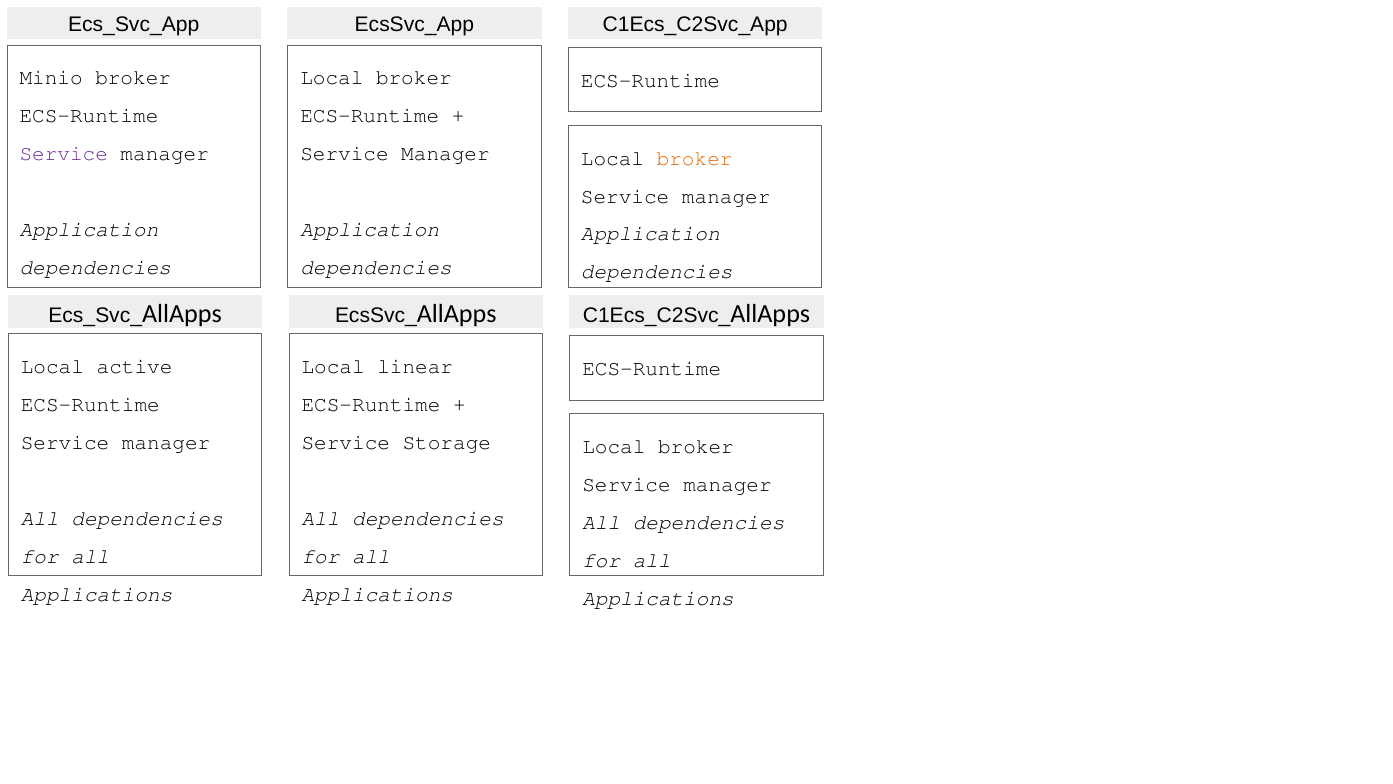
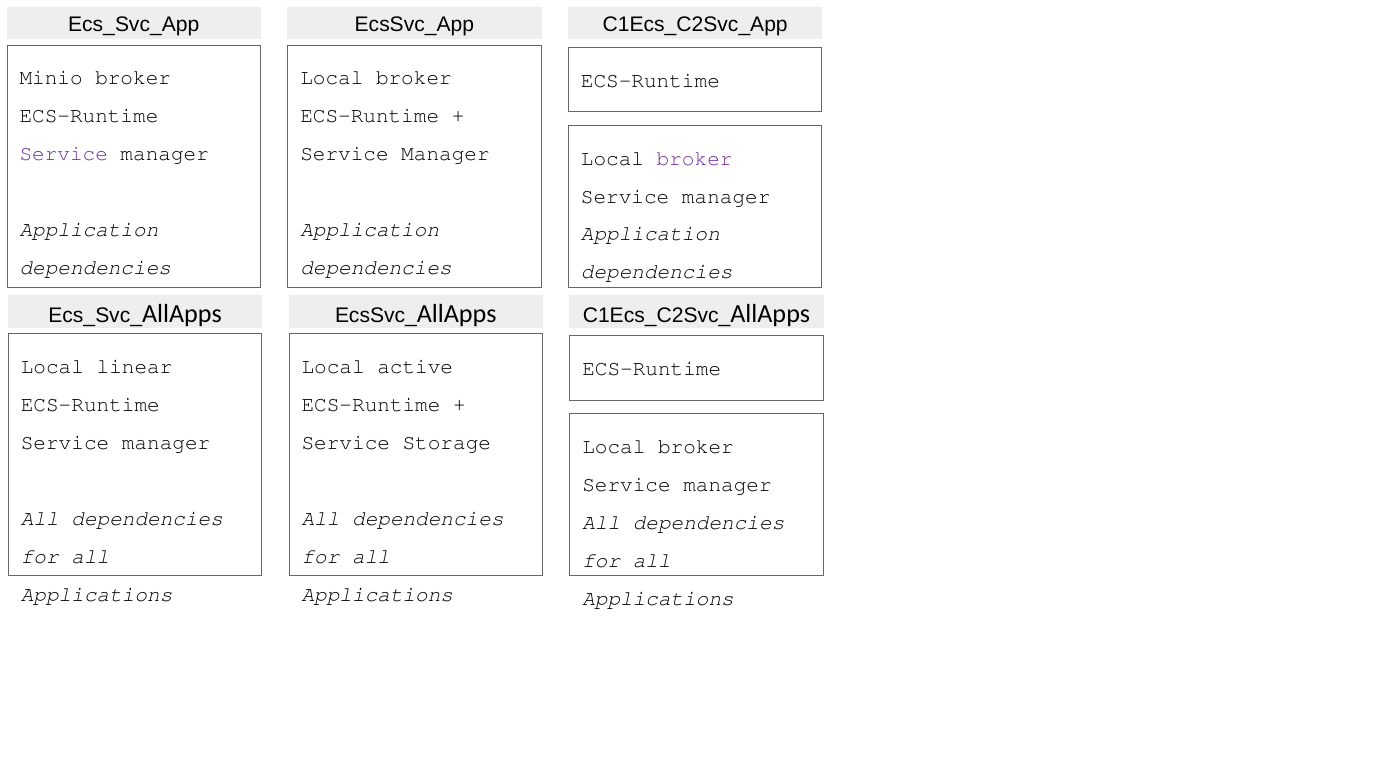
broker at (695, 158) colour: orange -> purple
active: active -> linear
linear: linear -> active
